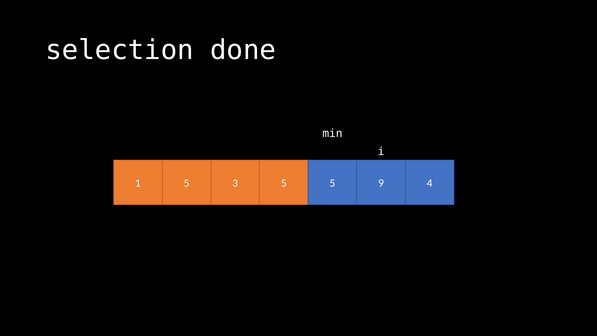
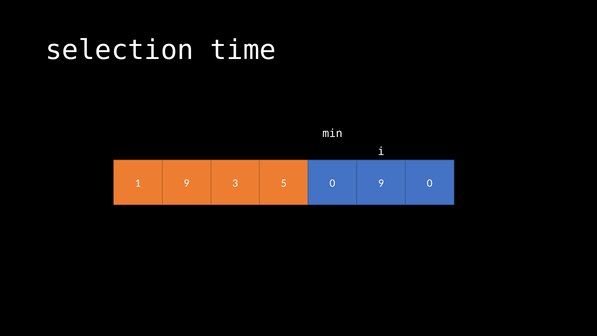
done: done -> time
1 5: 5 -> 9
5 5: 5 -> 0
9 4: 4 -> 0
